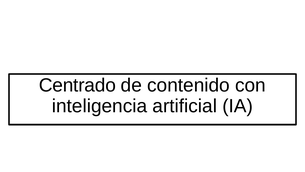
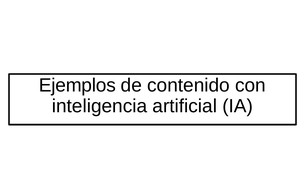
Centrado: Centrado -> Ejemplos
